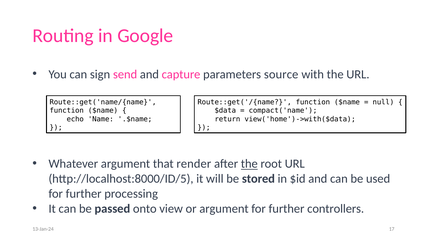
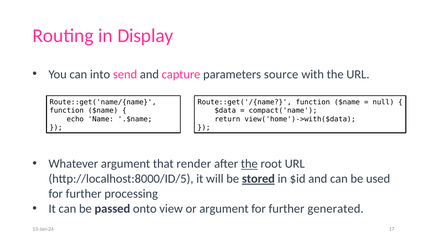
Google: Google -> Display
sign: sign -> into
stored underline: none -> present
controllers: controllers -> generated
